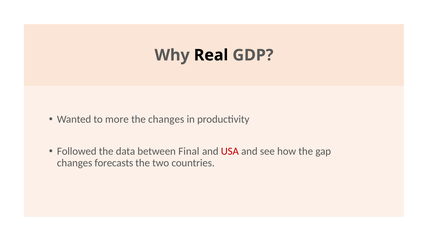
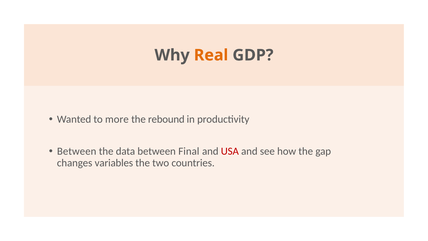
Real colour: black -> orange
the changes: changes -> rebound
Followed at (77, 151): Followed -> Between
forecasts: forecasts -> variables
